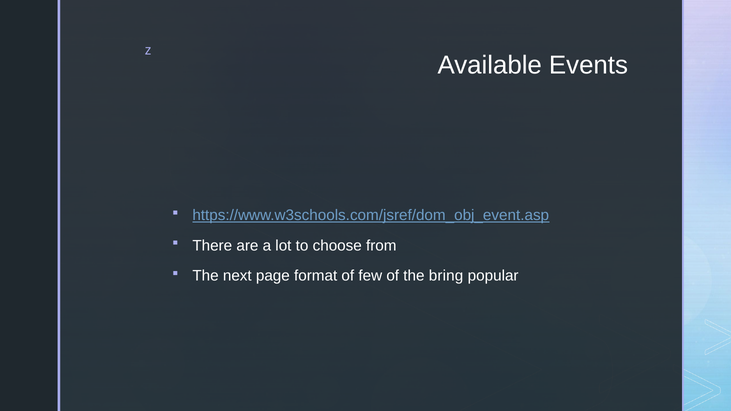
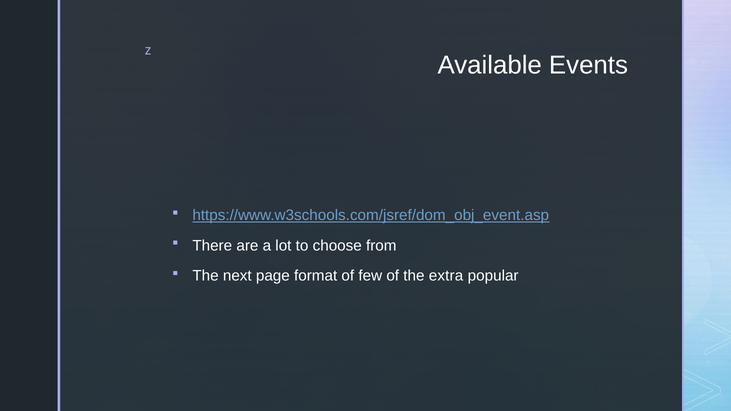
bring: bring -> extra
